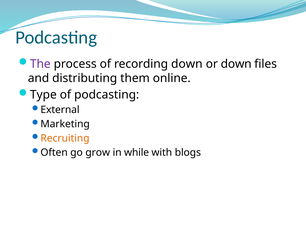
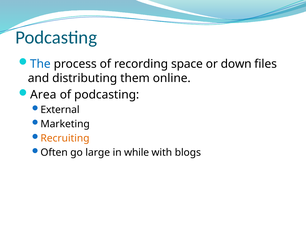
The colour: purple -> blue
recording down: down -> space
Type: Type -> Area
grow: grow -> large
